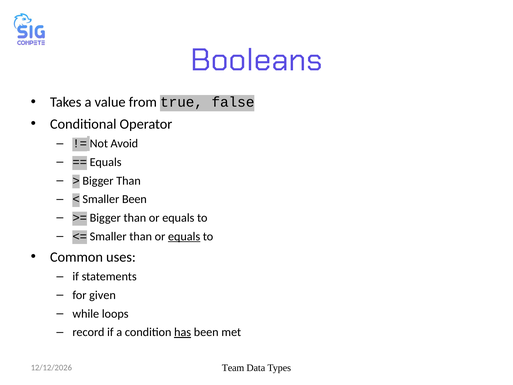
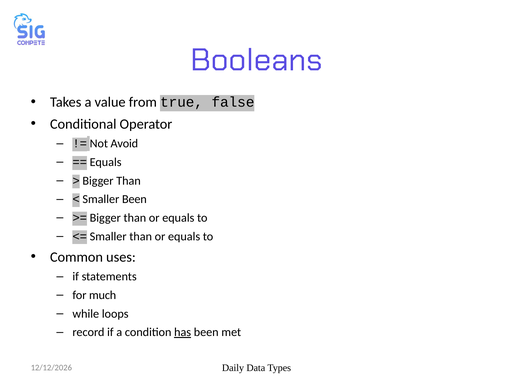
equals at (184, 236) underline: present -> none
given: given -> much
Team: Team -> Daily
